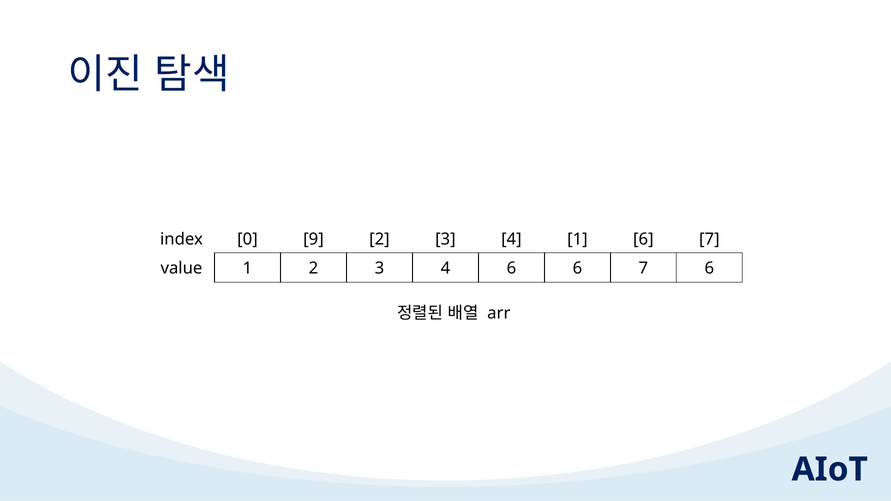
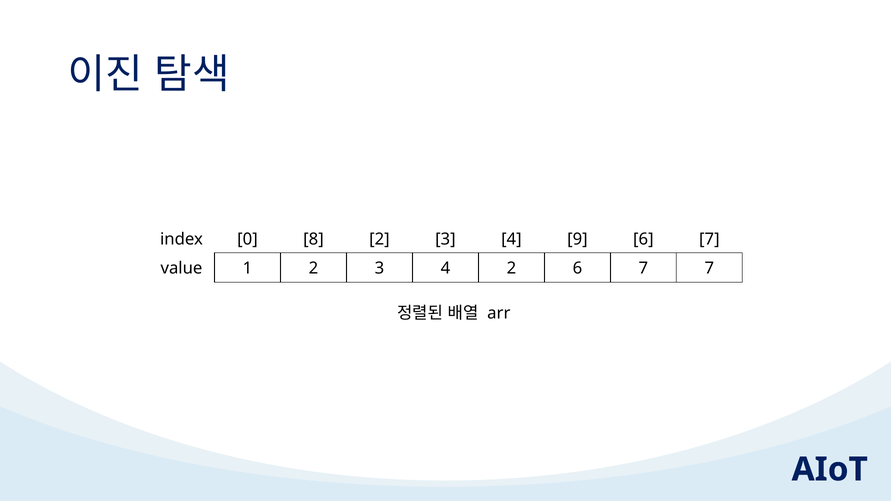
9: 9 -> 8
4 1: 1 -> 9
4 6: 6 -> 2
7 6: 6 -> 7
